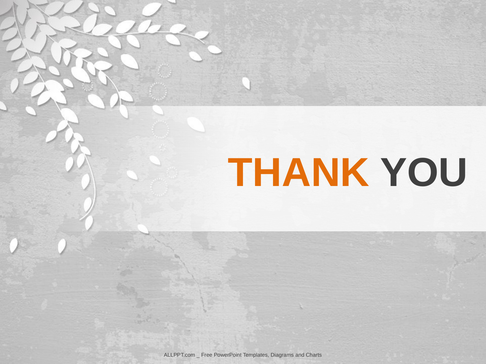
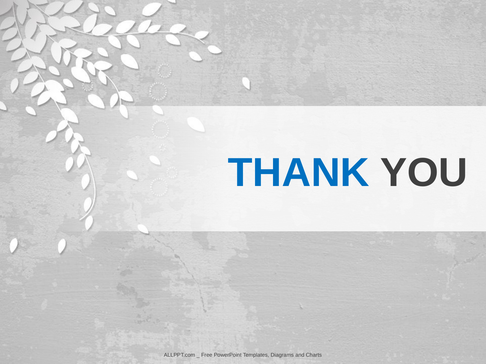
THANK colour: orange -> blue
